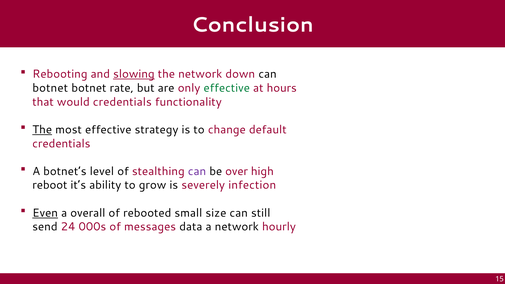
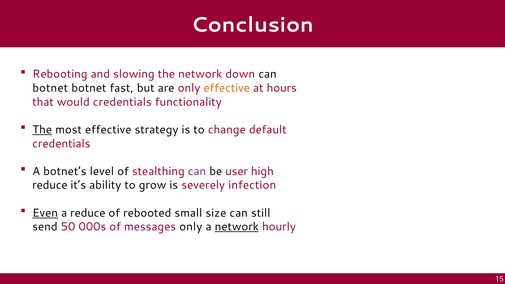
slowing underline: present -> none
rate: rate -> fast
effective at (227, 88) colour: green -> orange
over: over -> user
reboot at (50, 185): reboot -> reduce
a overall: overall -> reduce
24: 24 -> 50
messages data: data -> only
network at (237, 227) underline: none -> present
